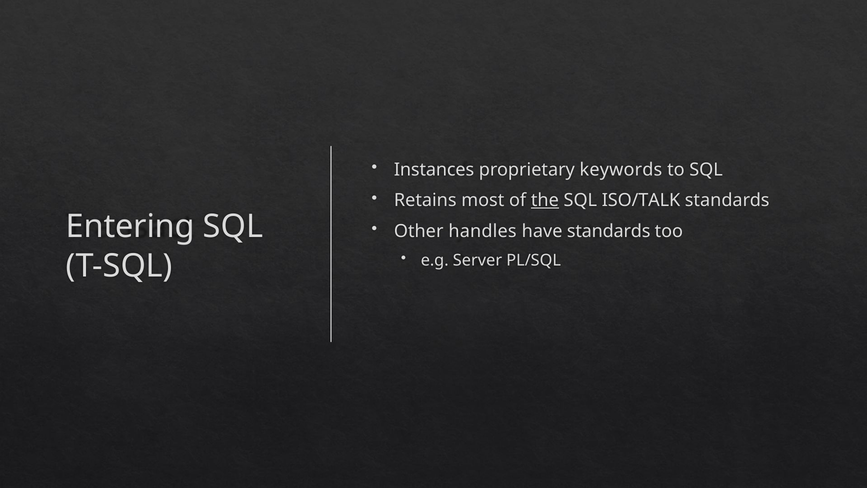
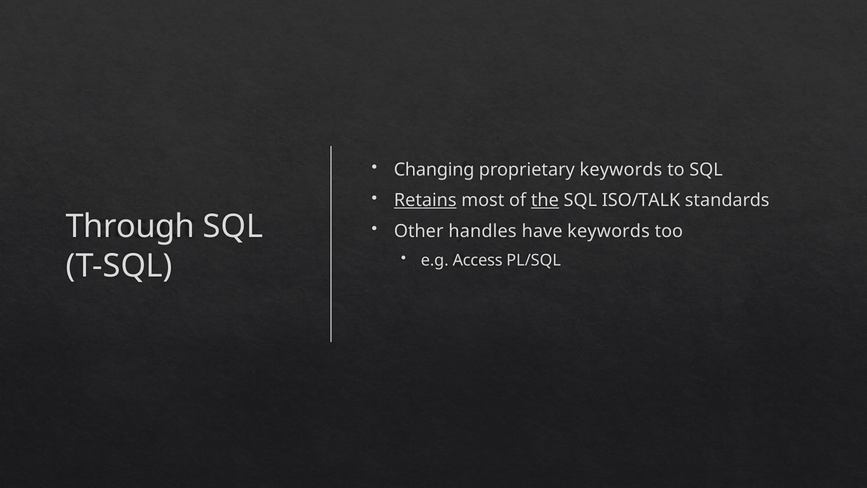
Instances: Instances -> Changing
Retains underline: none -> present
Entering: Entering -> Through
have standards: standards -> keywords
Server: Server -> Access
